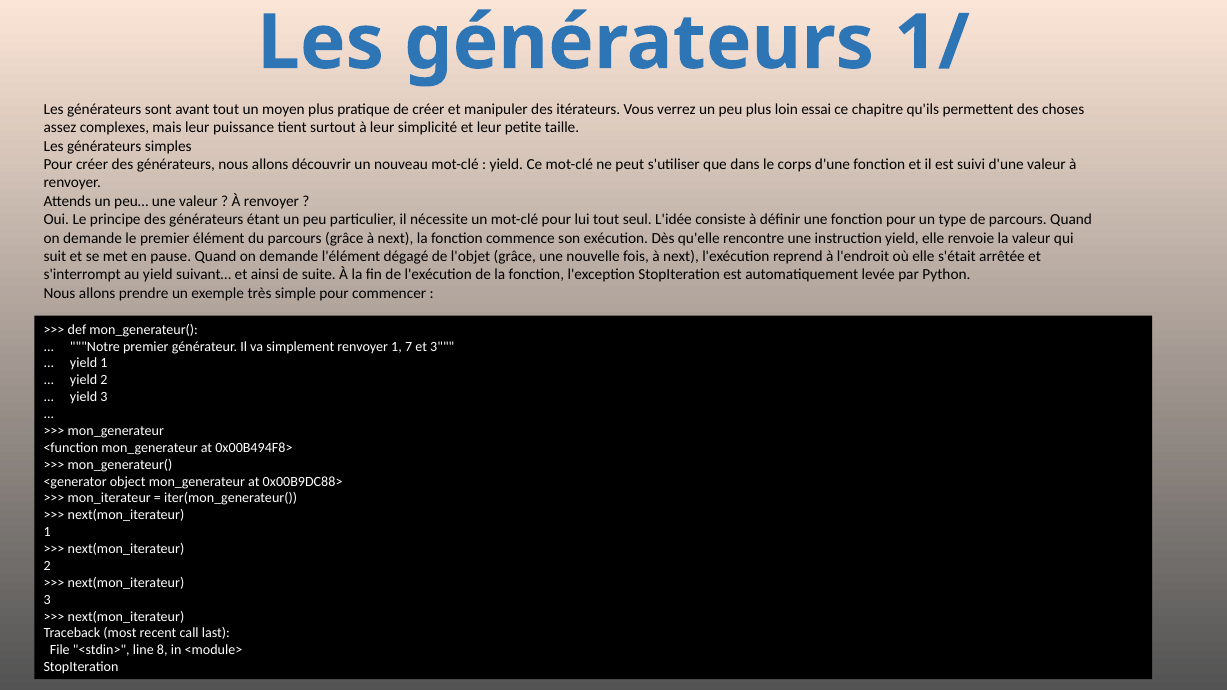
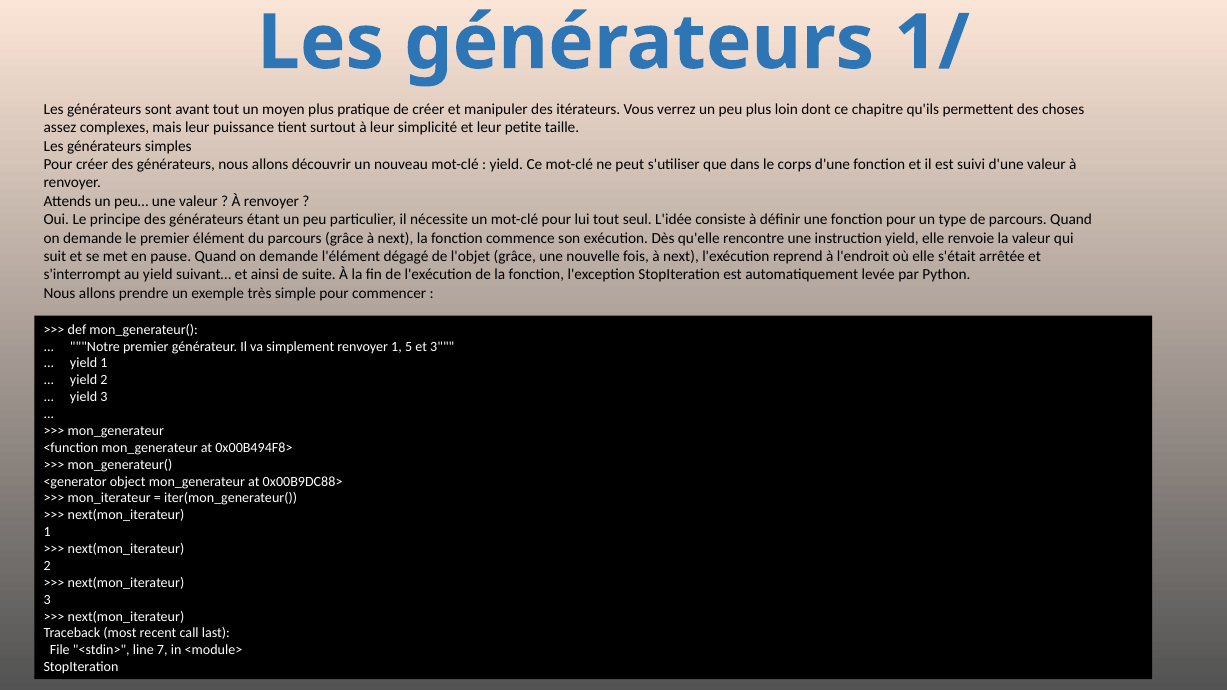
essai: essai -> dont
7: 7 -> 5
8: 8 -> 7
